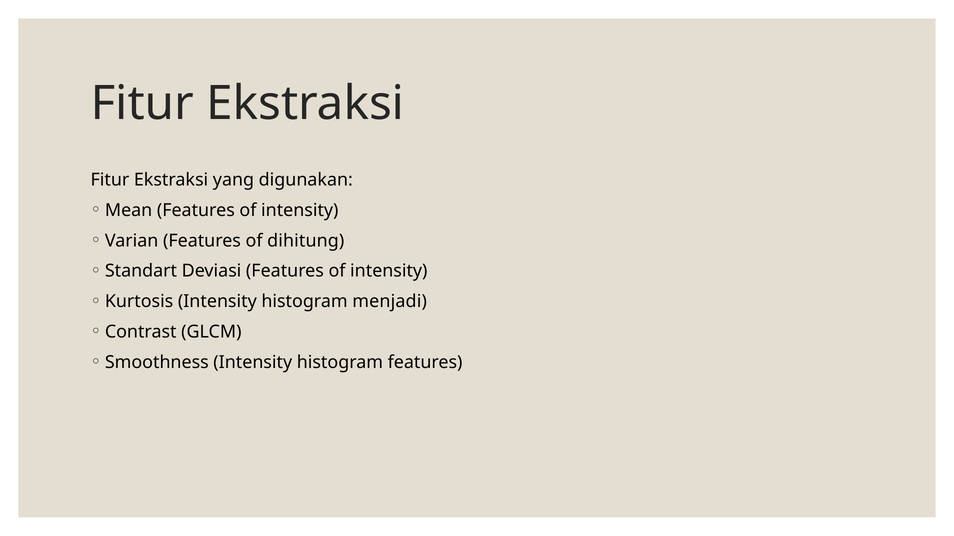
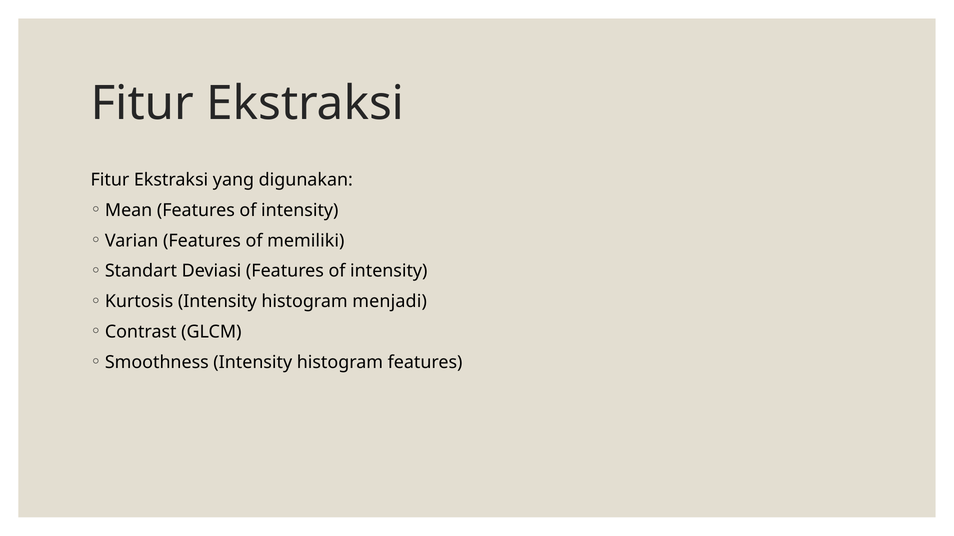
dihitung: dihitung -> memiliki
